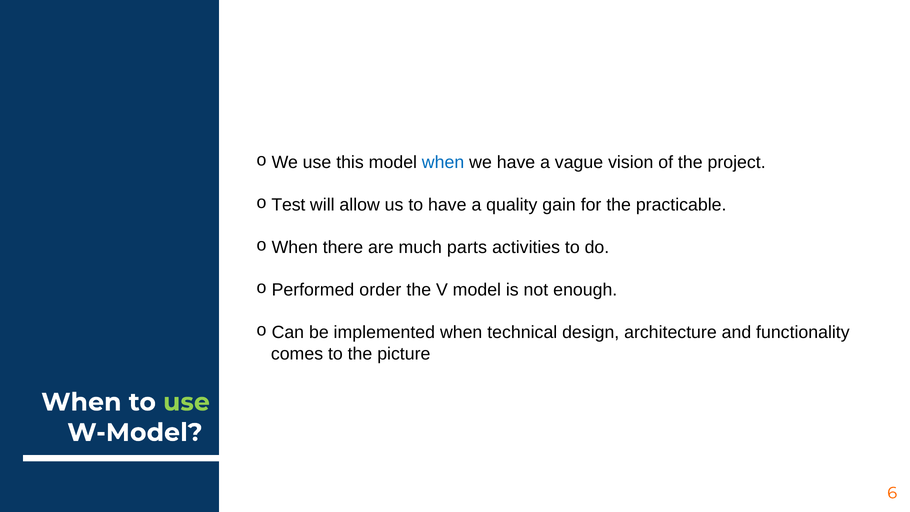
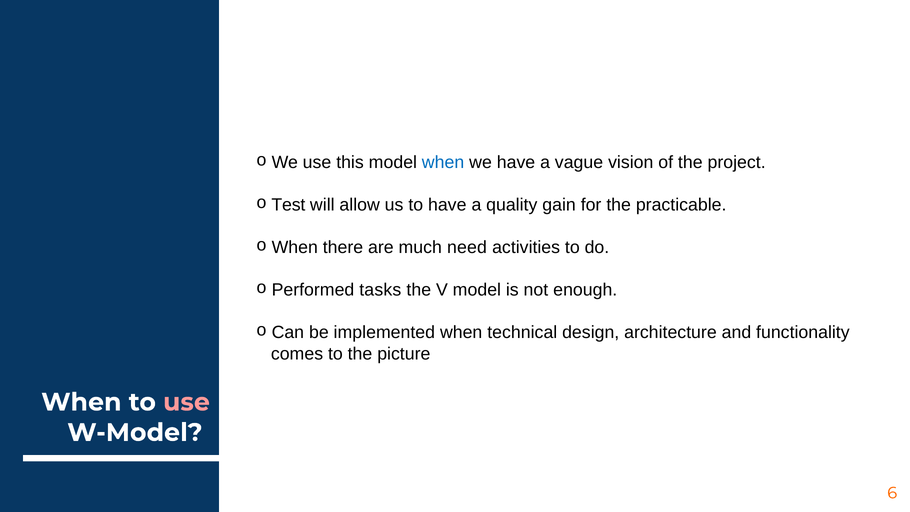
parts: parts -> need
order: order -> tasks
use at (186, 402) colour: light green -> pink
